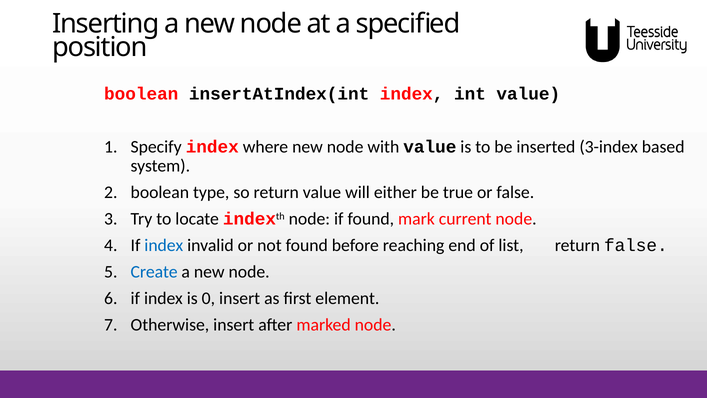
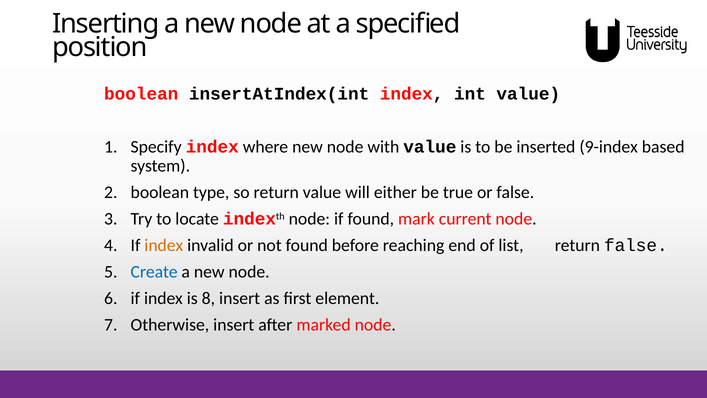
3-index: 3-index -> 9-index
index at (164, 245) colour: blue -> orange
0: 0 -> 8
